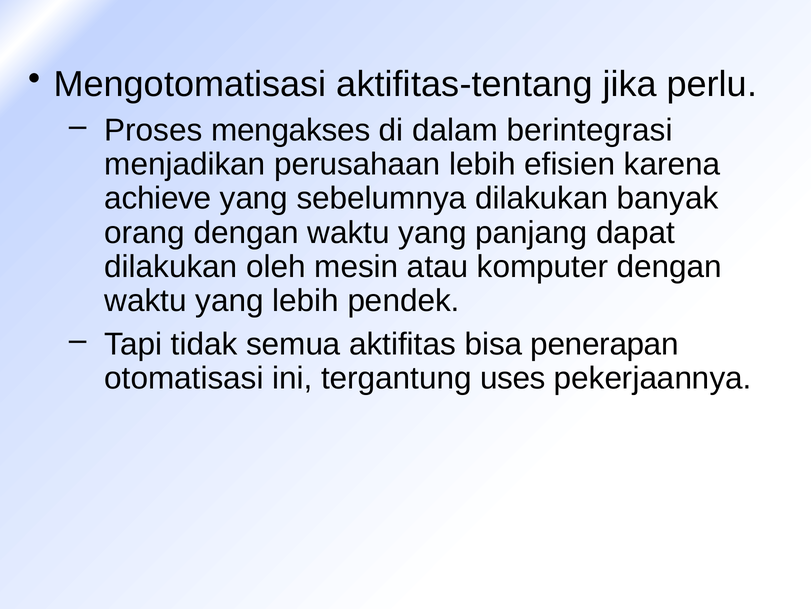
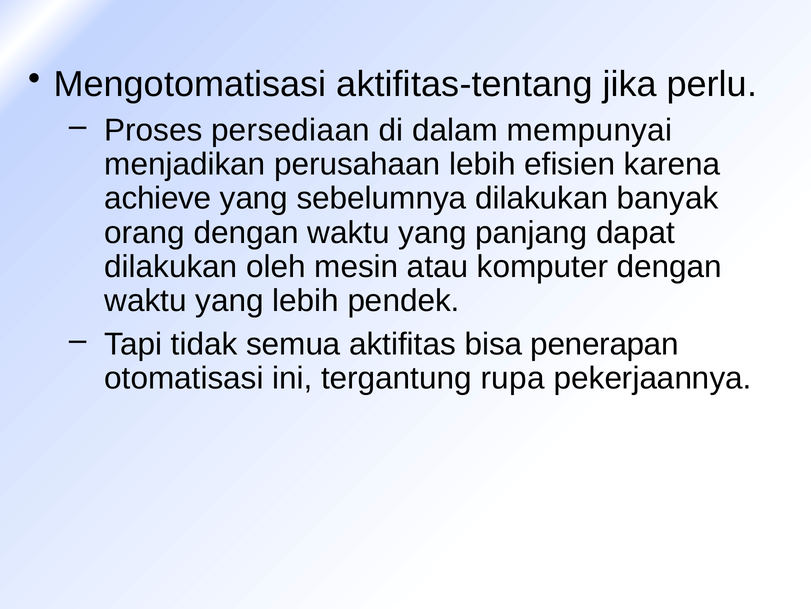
mengakses: mengakses -> persediaan
berintegrasi: berintegrasi -> mempunyai
uses: uses -> rupa
